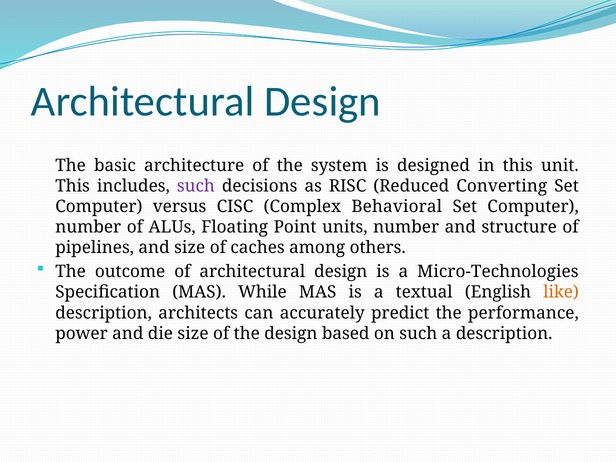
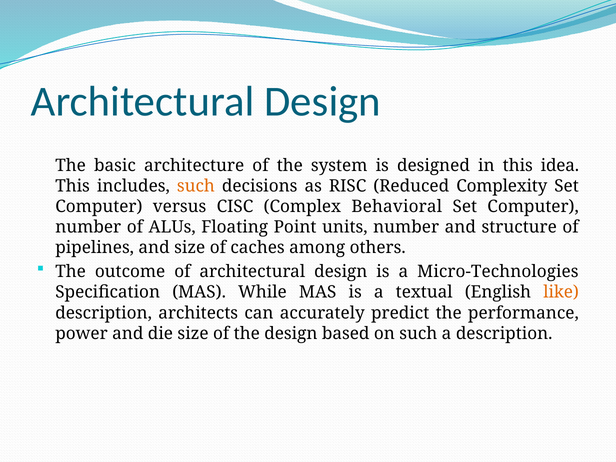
unit: unit -> idea
such at (196, 186) colour: purple -> orange
Converting: Converting -> Complexity
